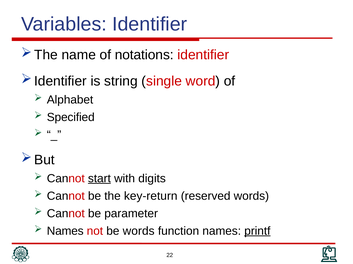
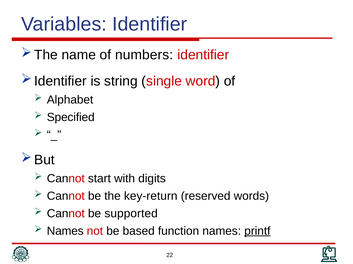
notations: notations -> numbers
start underline: present -> none
parameter: parameter -> supported
be words: words -> based
